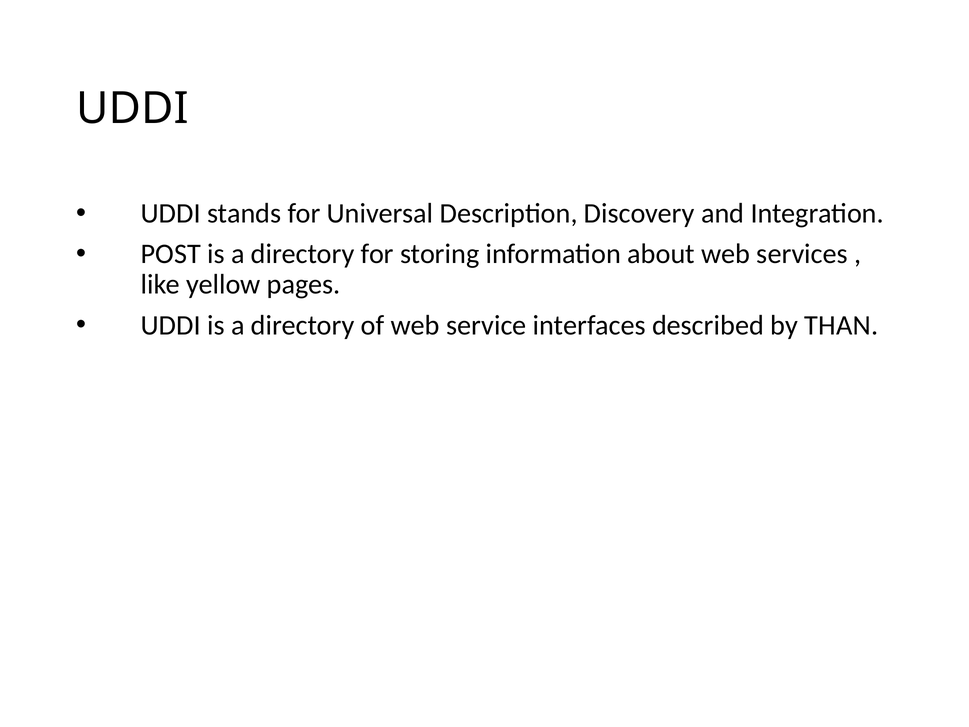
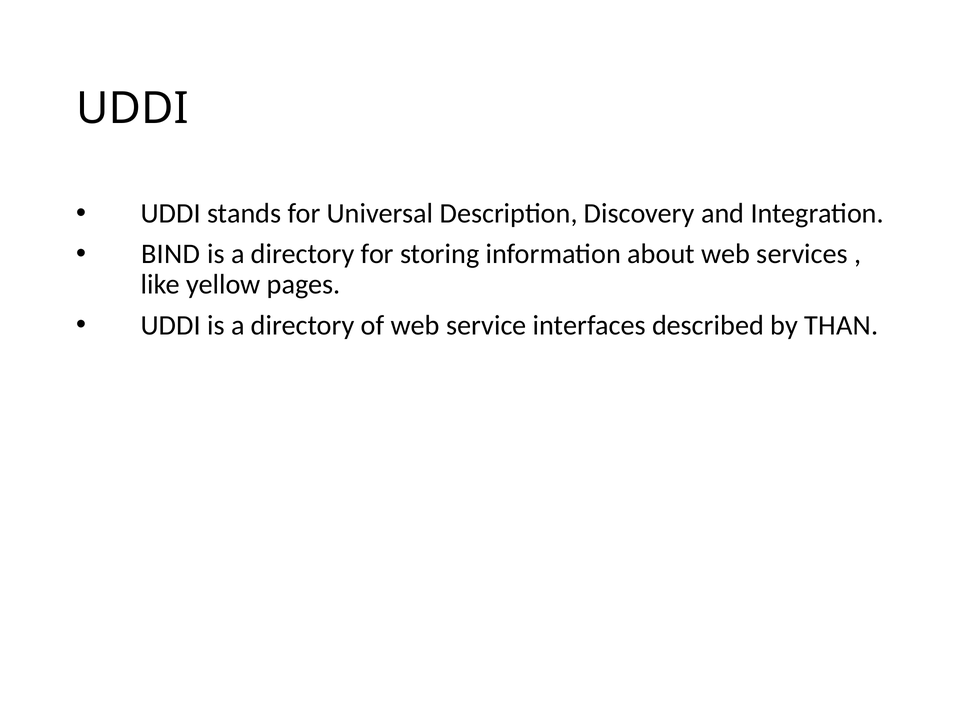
POST: POST -> BIND
